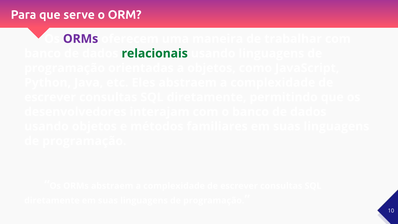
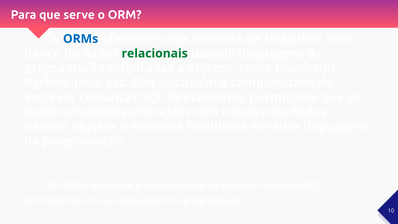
ORMs at (81, 39) colour: purple -> blue
